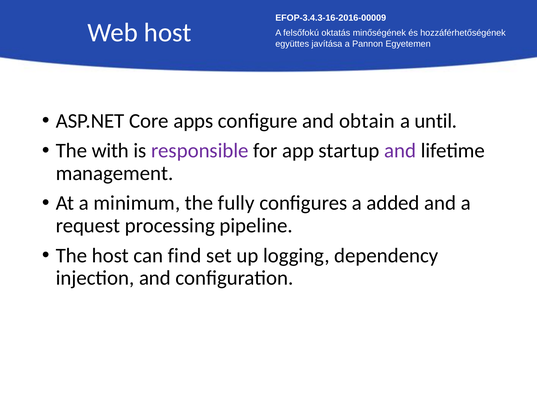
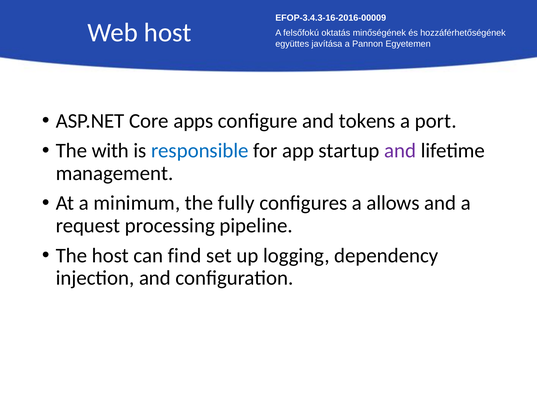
obtain: obtain -> tokens
until: until -> port
responsible colour: purple -> blue
added: added -> allows
